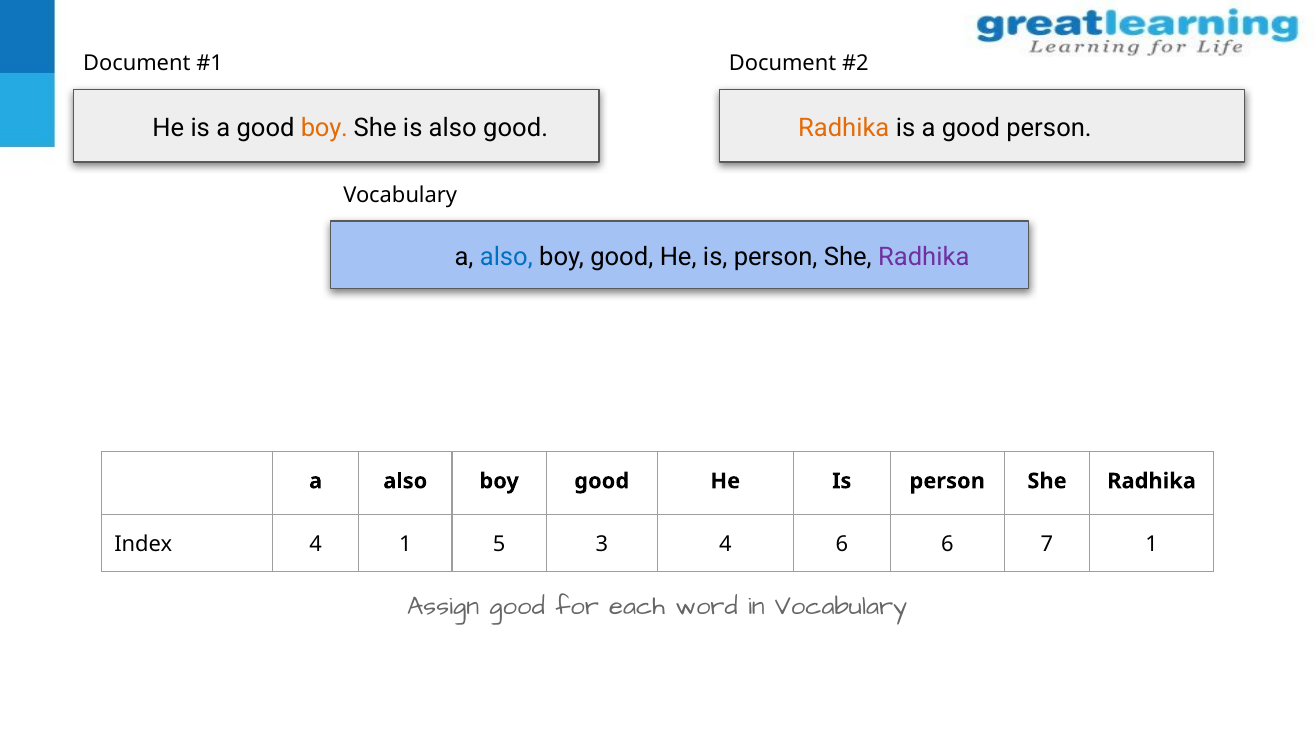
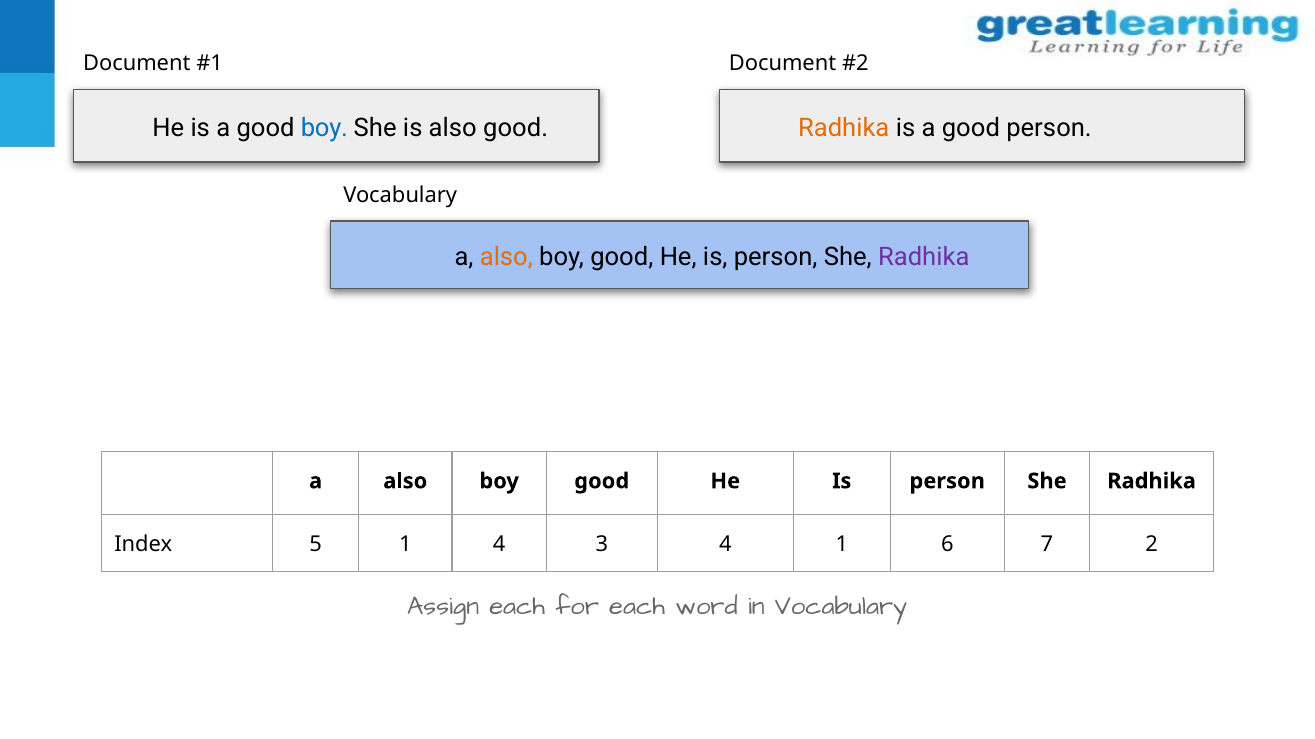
boy at (324, 128) colour: orange -> blue
also at (506, 257) colour: blue -> orange
Index 4: 4 -> 5
1 5: 5 -> 4
4 6: 6 -> 1
7 1: 1 -> 2
Assign good: good -> each
